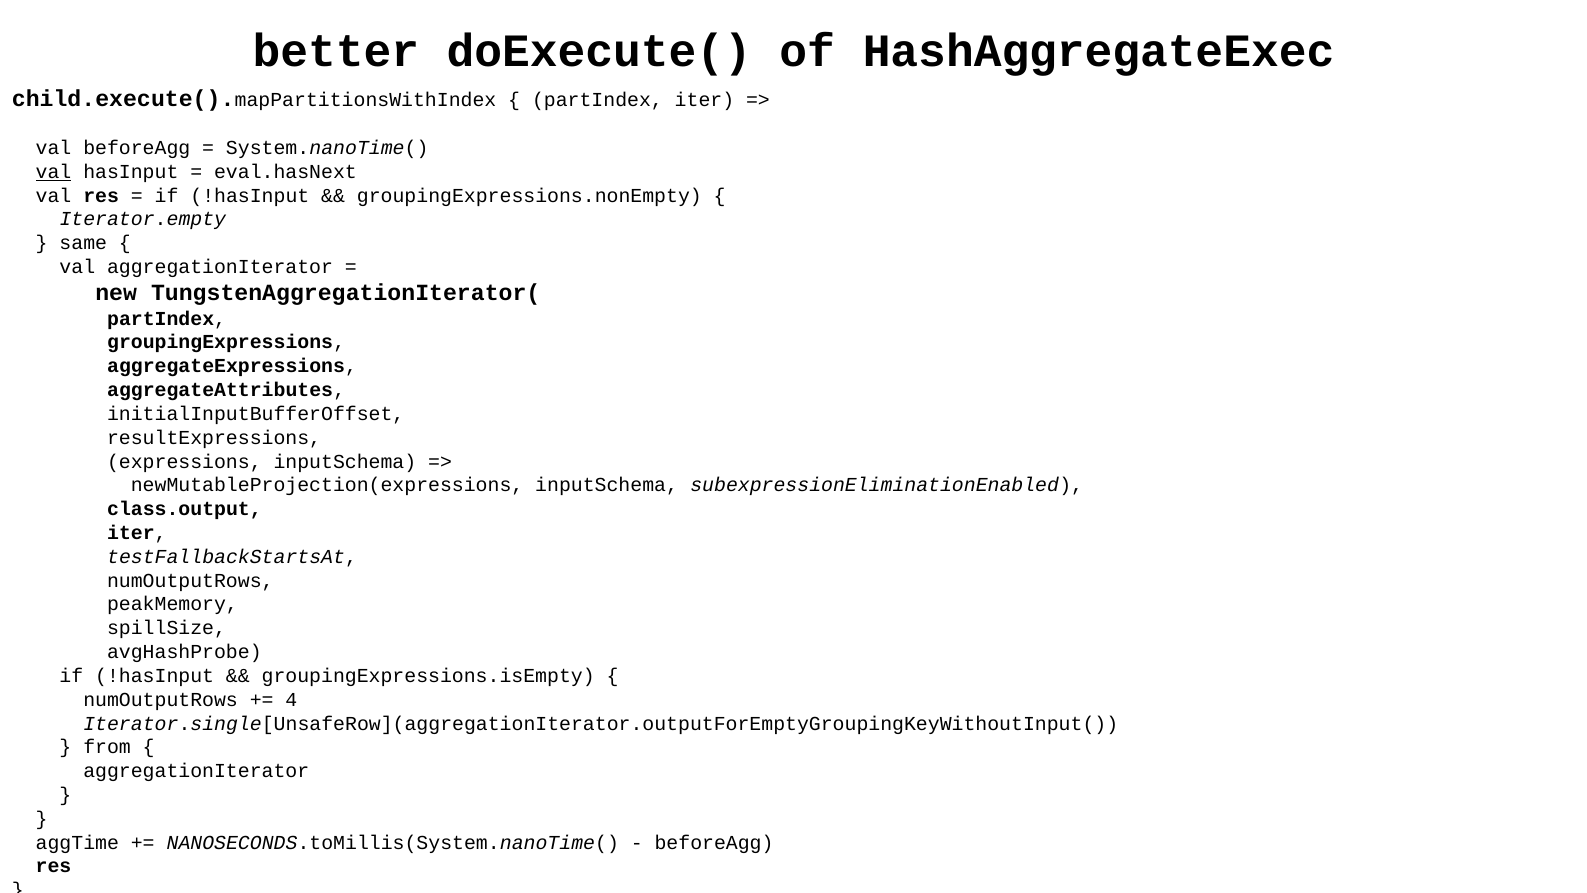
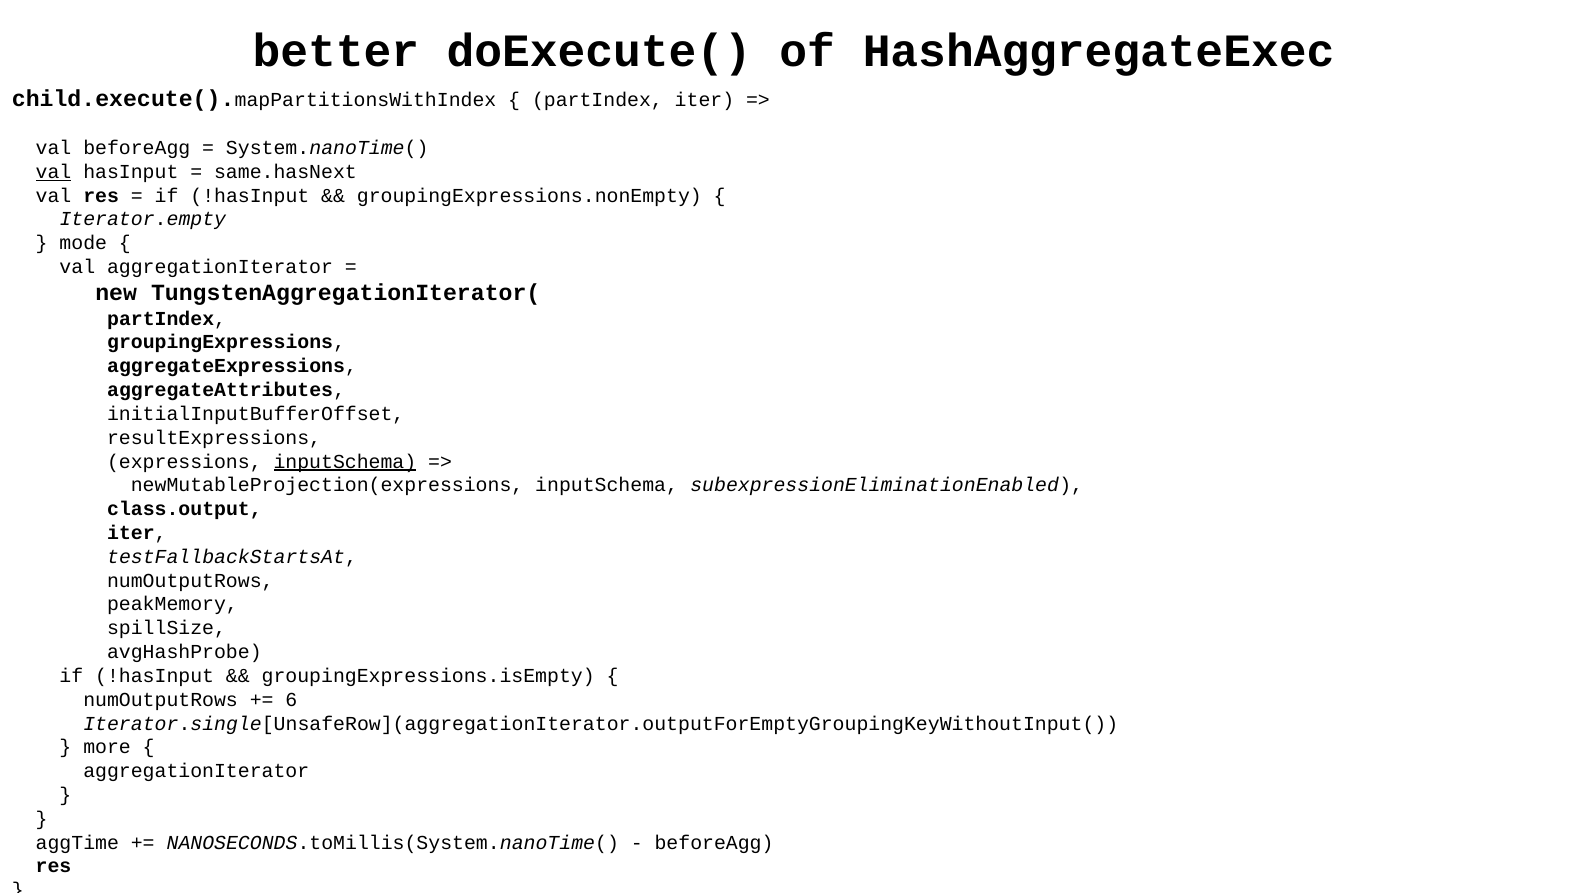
eval.hasNext: eval.hasNext -> same.hasNext
same: same -> mode
inputSchema at (345, 461) underline: none -> present
4: 4 -> 6
from: from -> more
